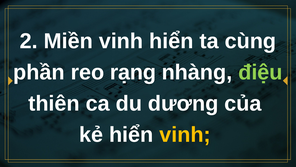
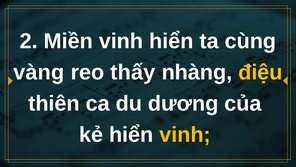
phần: phần -> vàng
rạng: rạng -> thấy
điệu colour: light green -> yellow
